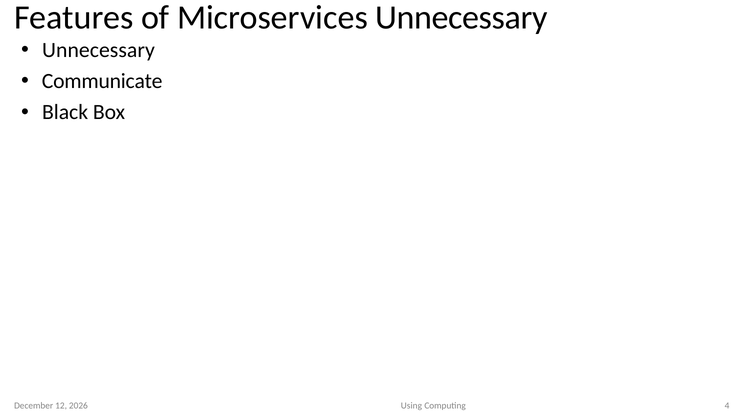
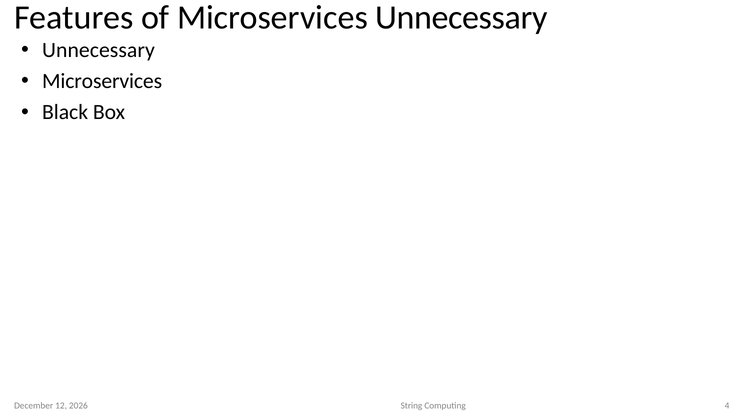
Communicate at (102, 81): Communicate -> Microservices
Using: Using -> String
